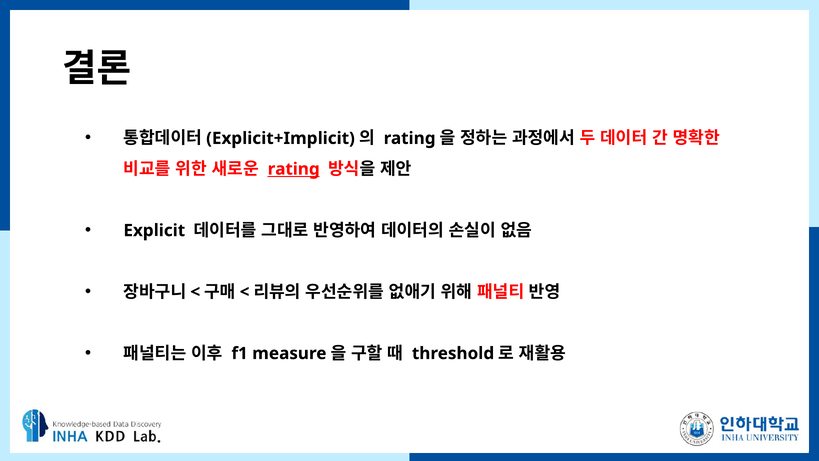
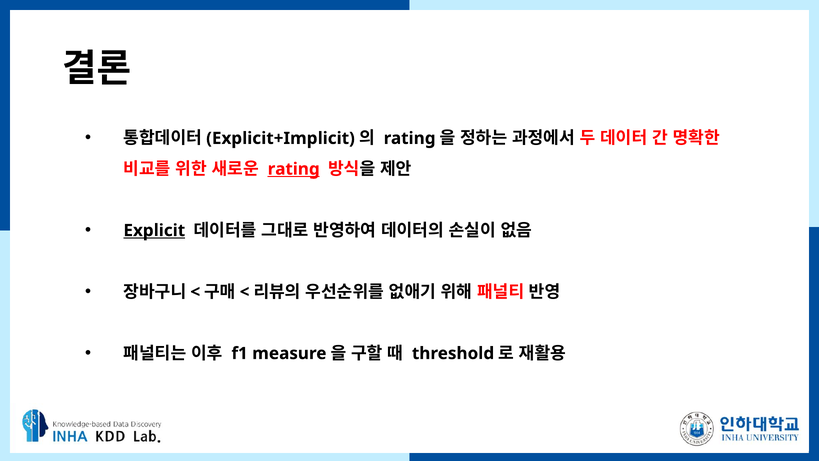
Explicit underline: none -> present
